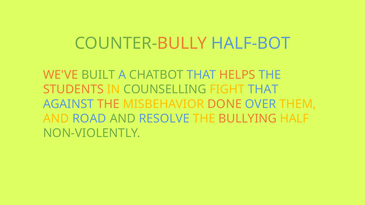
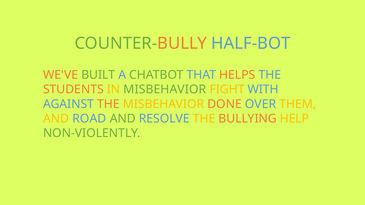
IN COUNSELLING: COUNSELLING -> MISBEHAVIOR
FIGHT THAT: THAT -> WITH
HALF: HALF -> HELP
